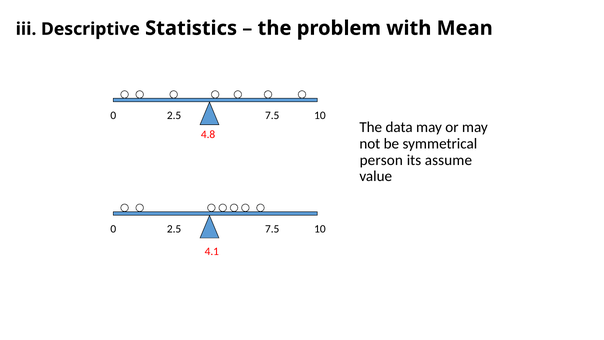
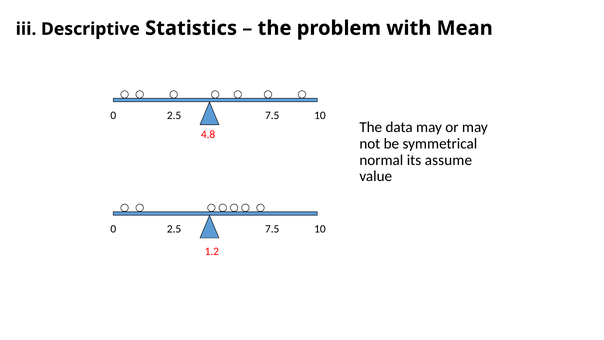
person: person -> normal
4.1: 4.1 -> 1.2
